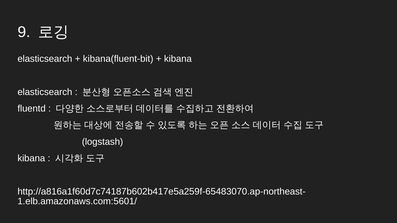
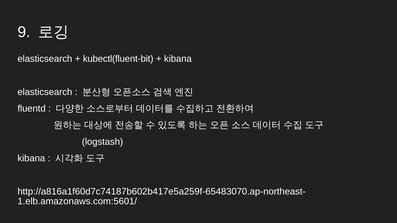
kibana(fluent-bit: kibana(fluent-bit -> kubectl(fluent-bit
